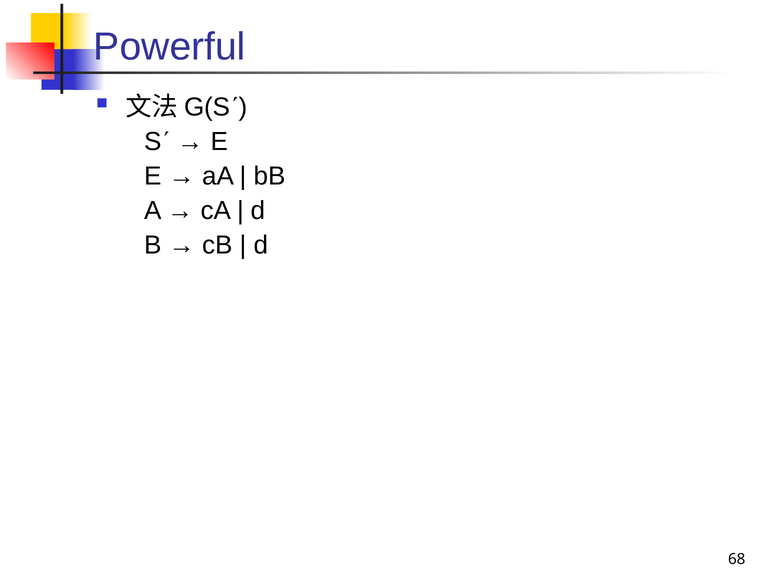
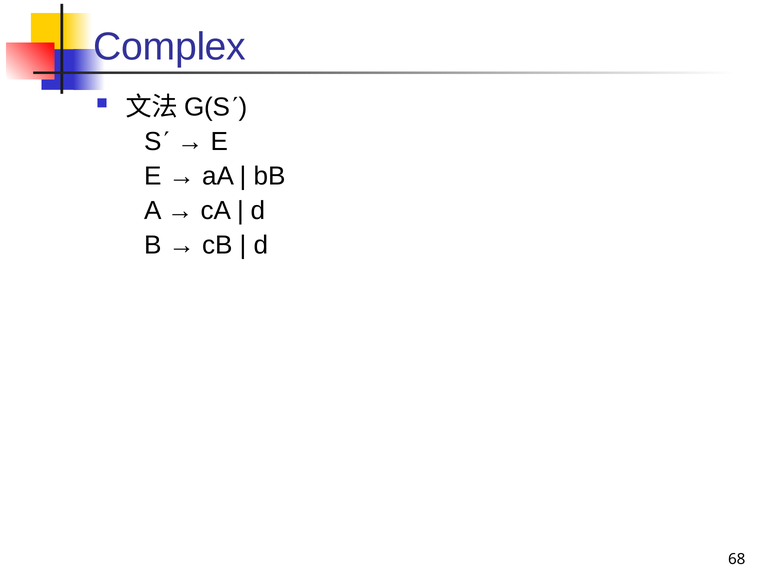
Powerful: Powerful -> Complex
